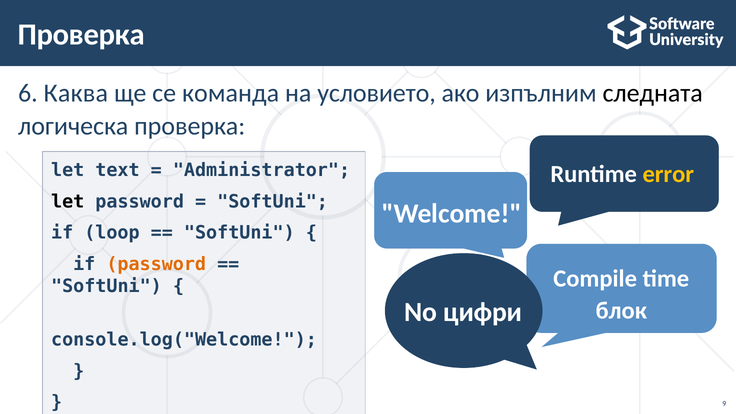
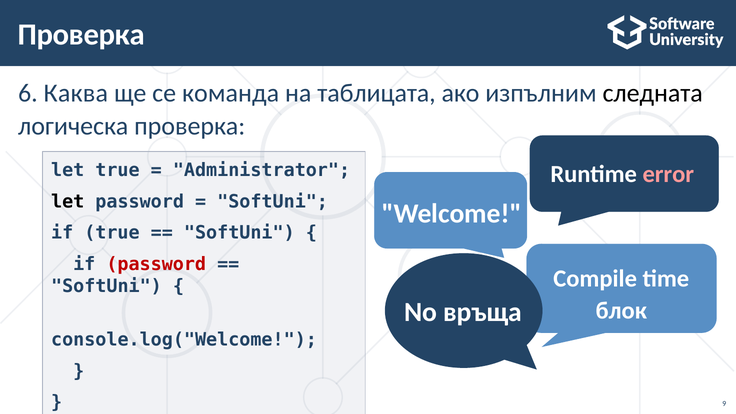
условието: условието -> таблицата
let text: text -> true
error colour: yellow -> pink
if loop: loop -> true
password at (156, 264) colour: orange -> red
цифри: цифри -> връща
